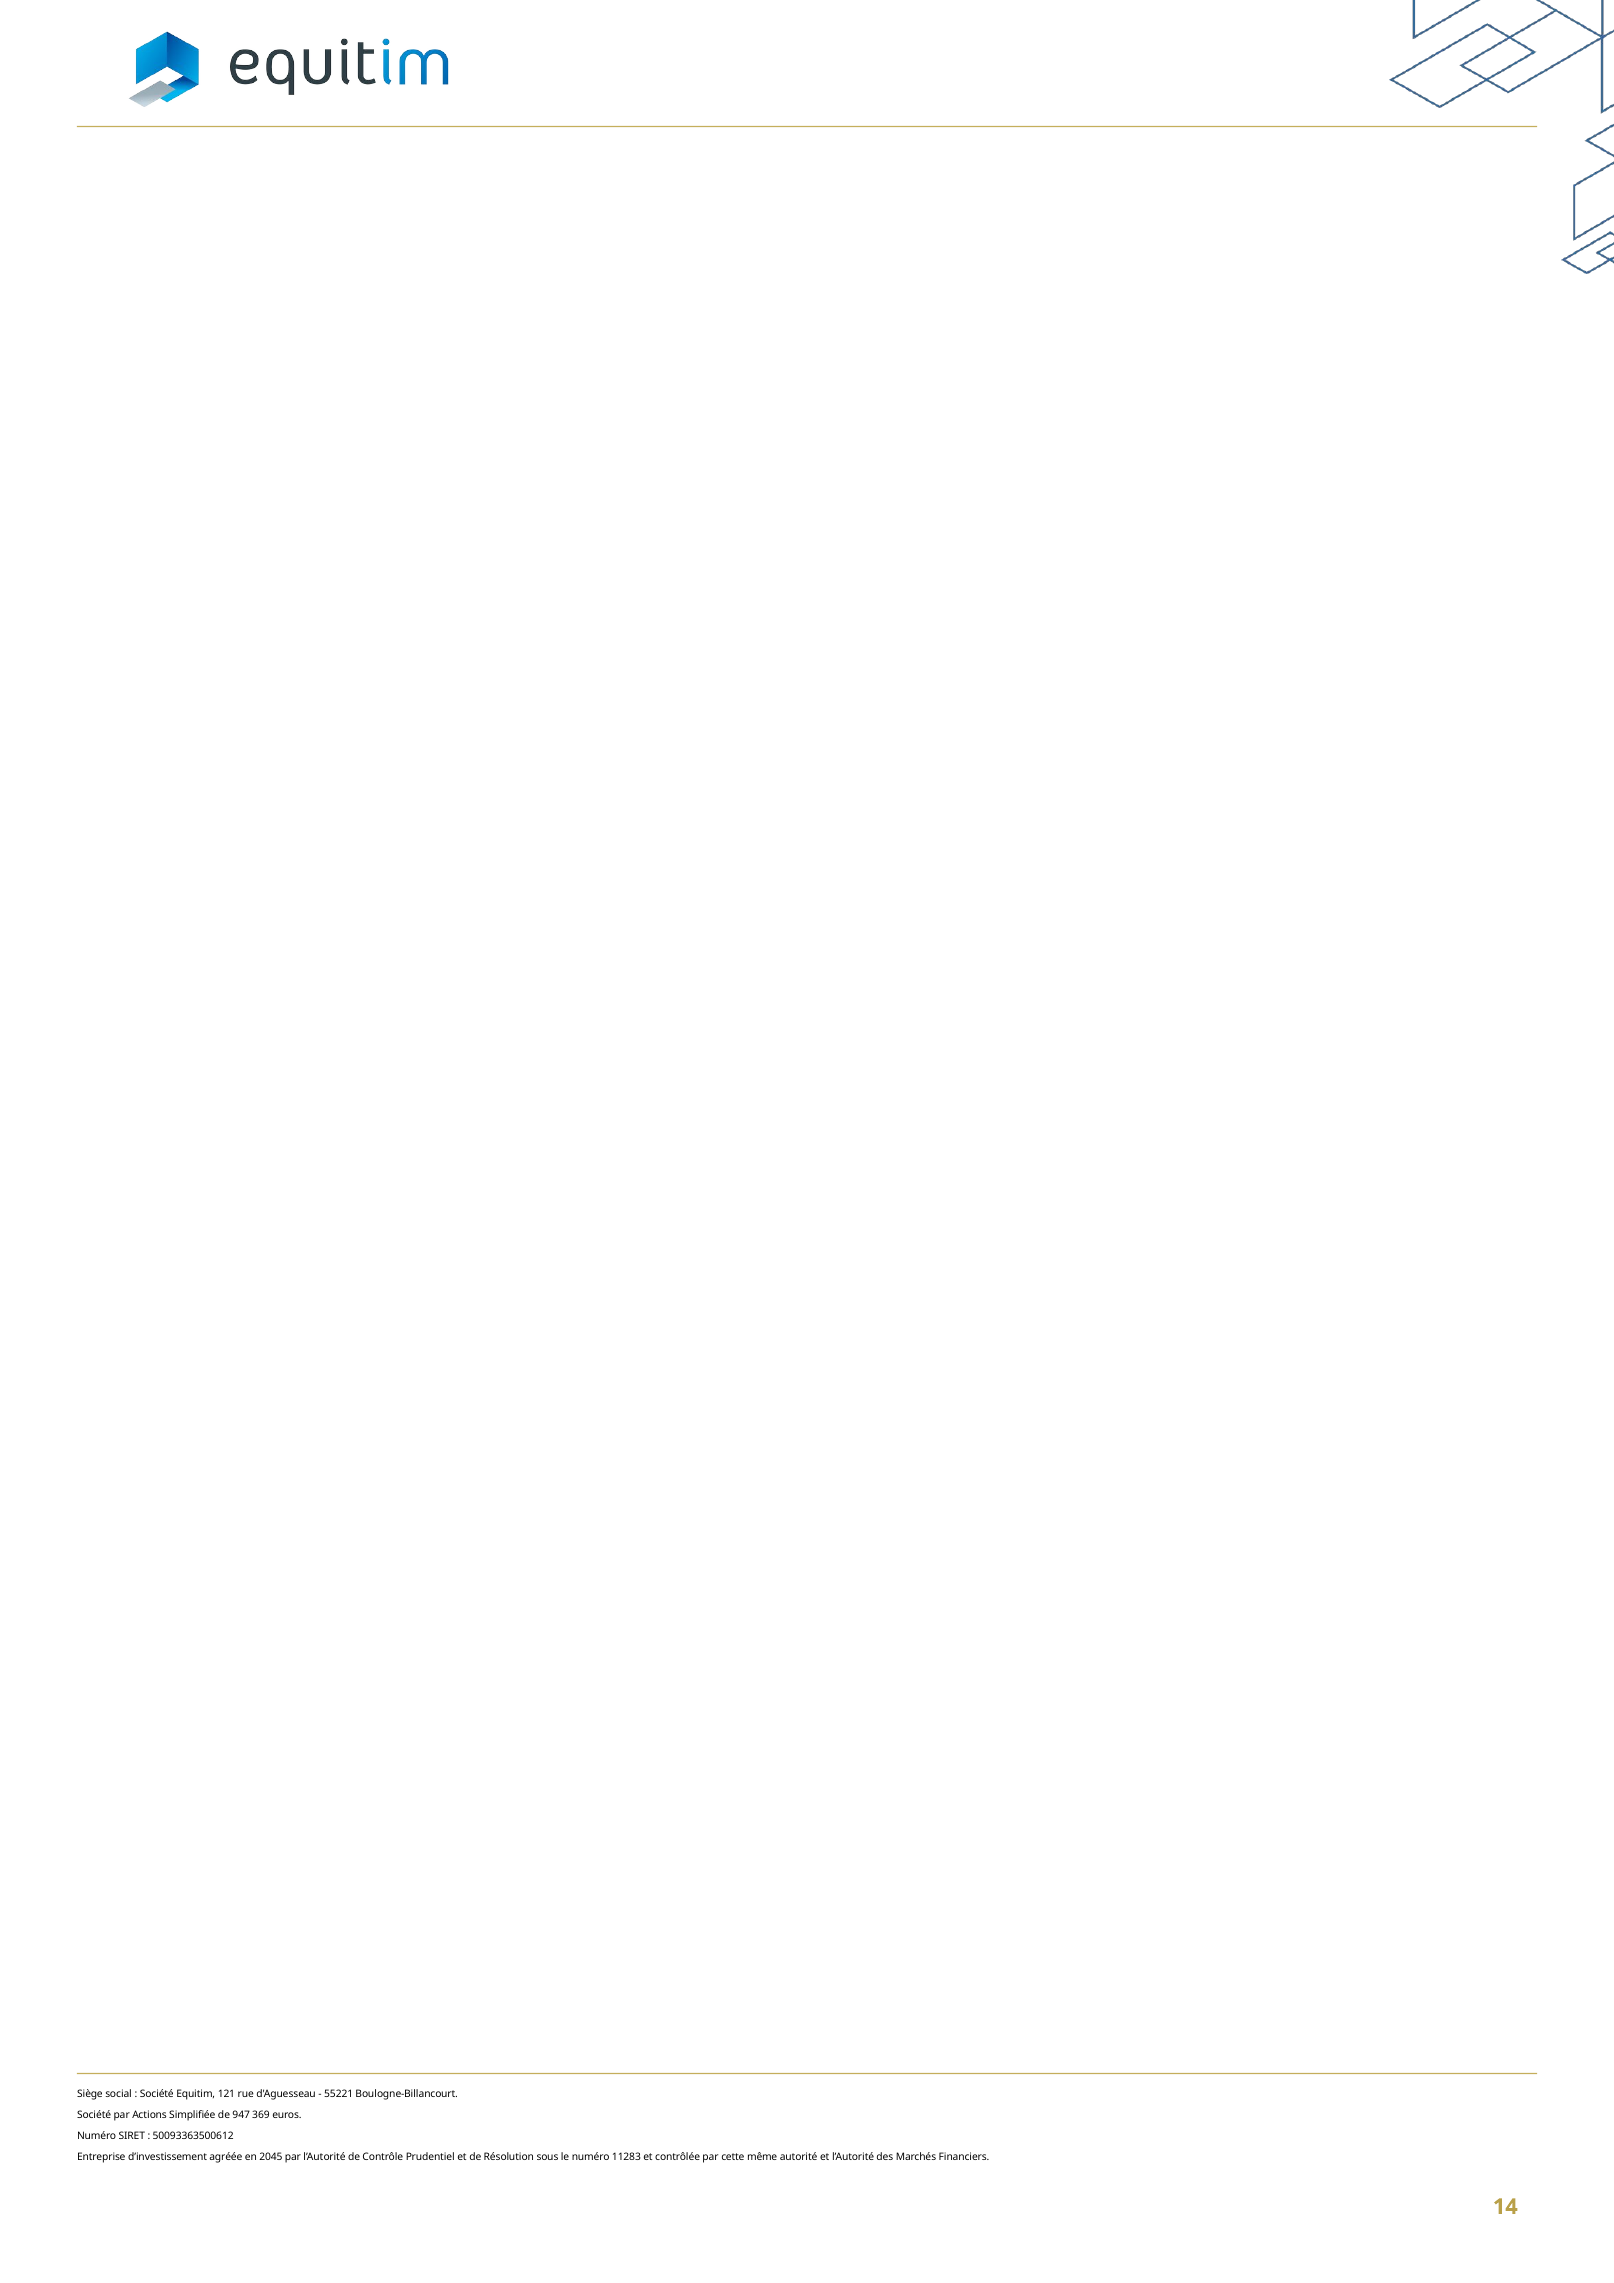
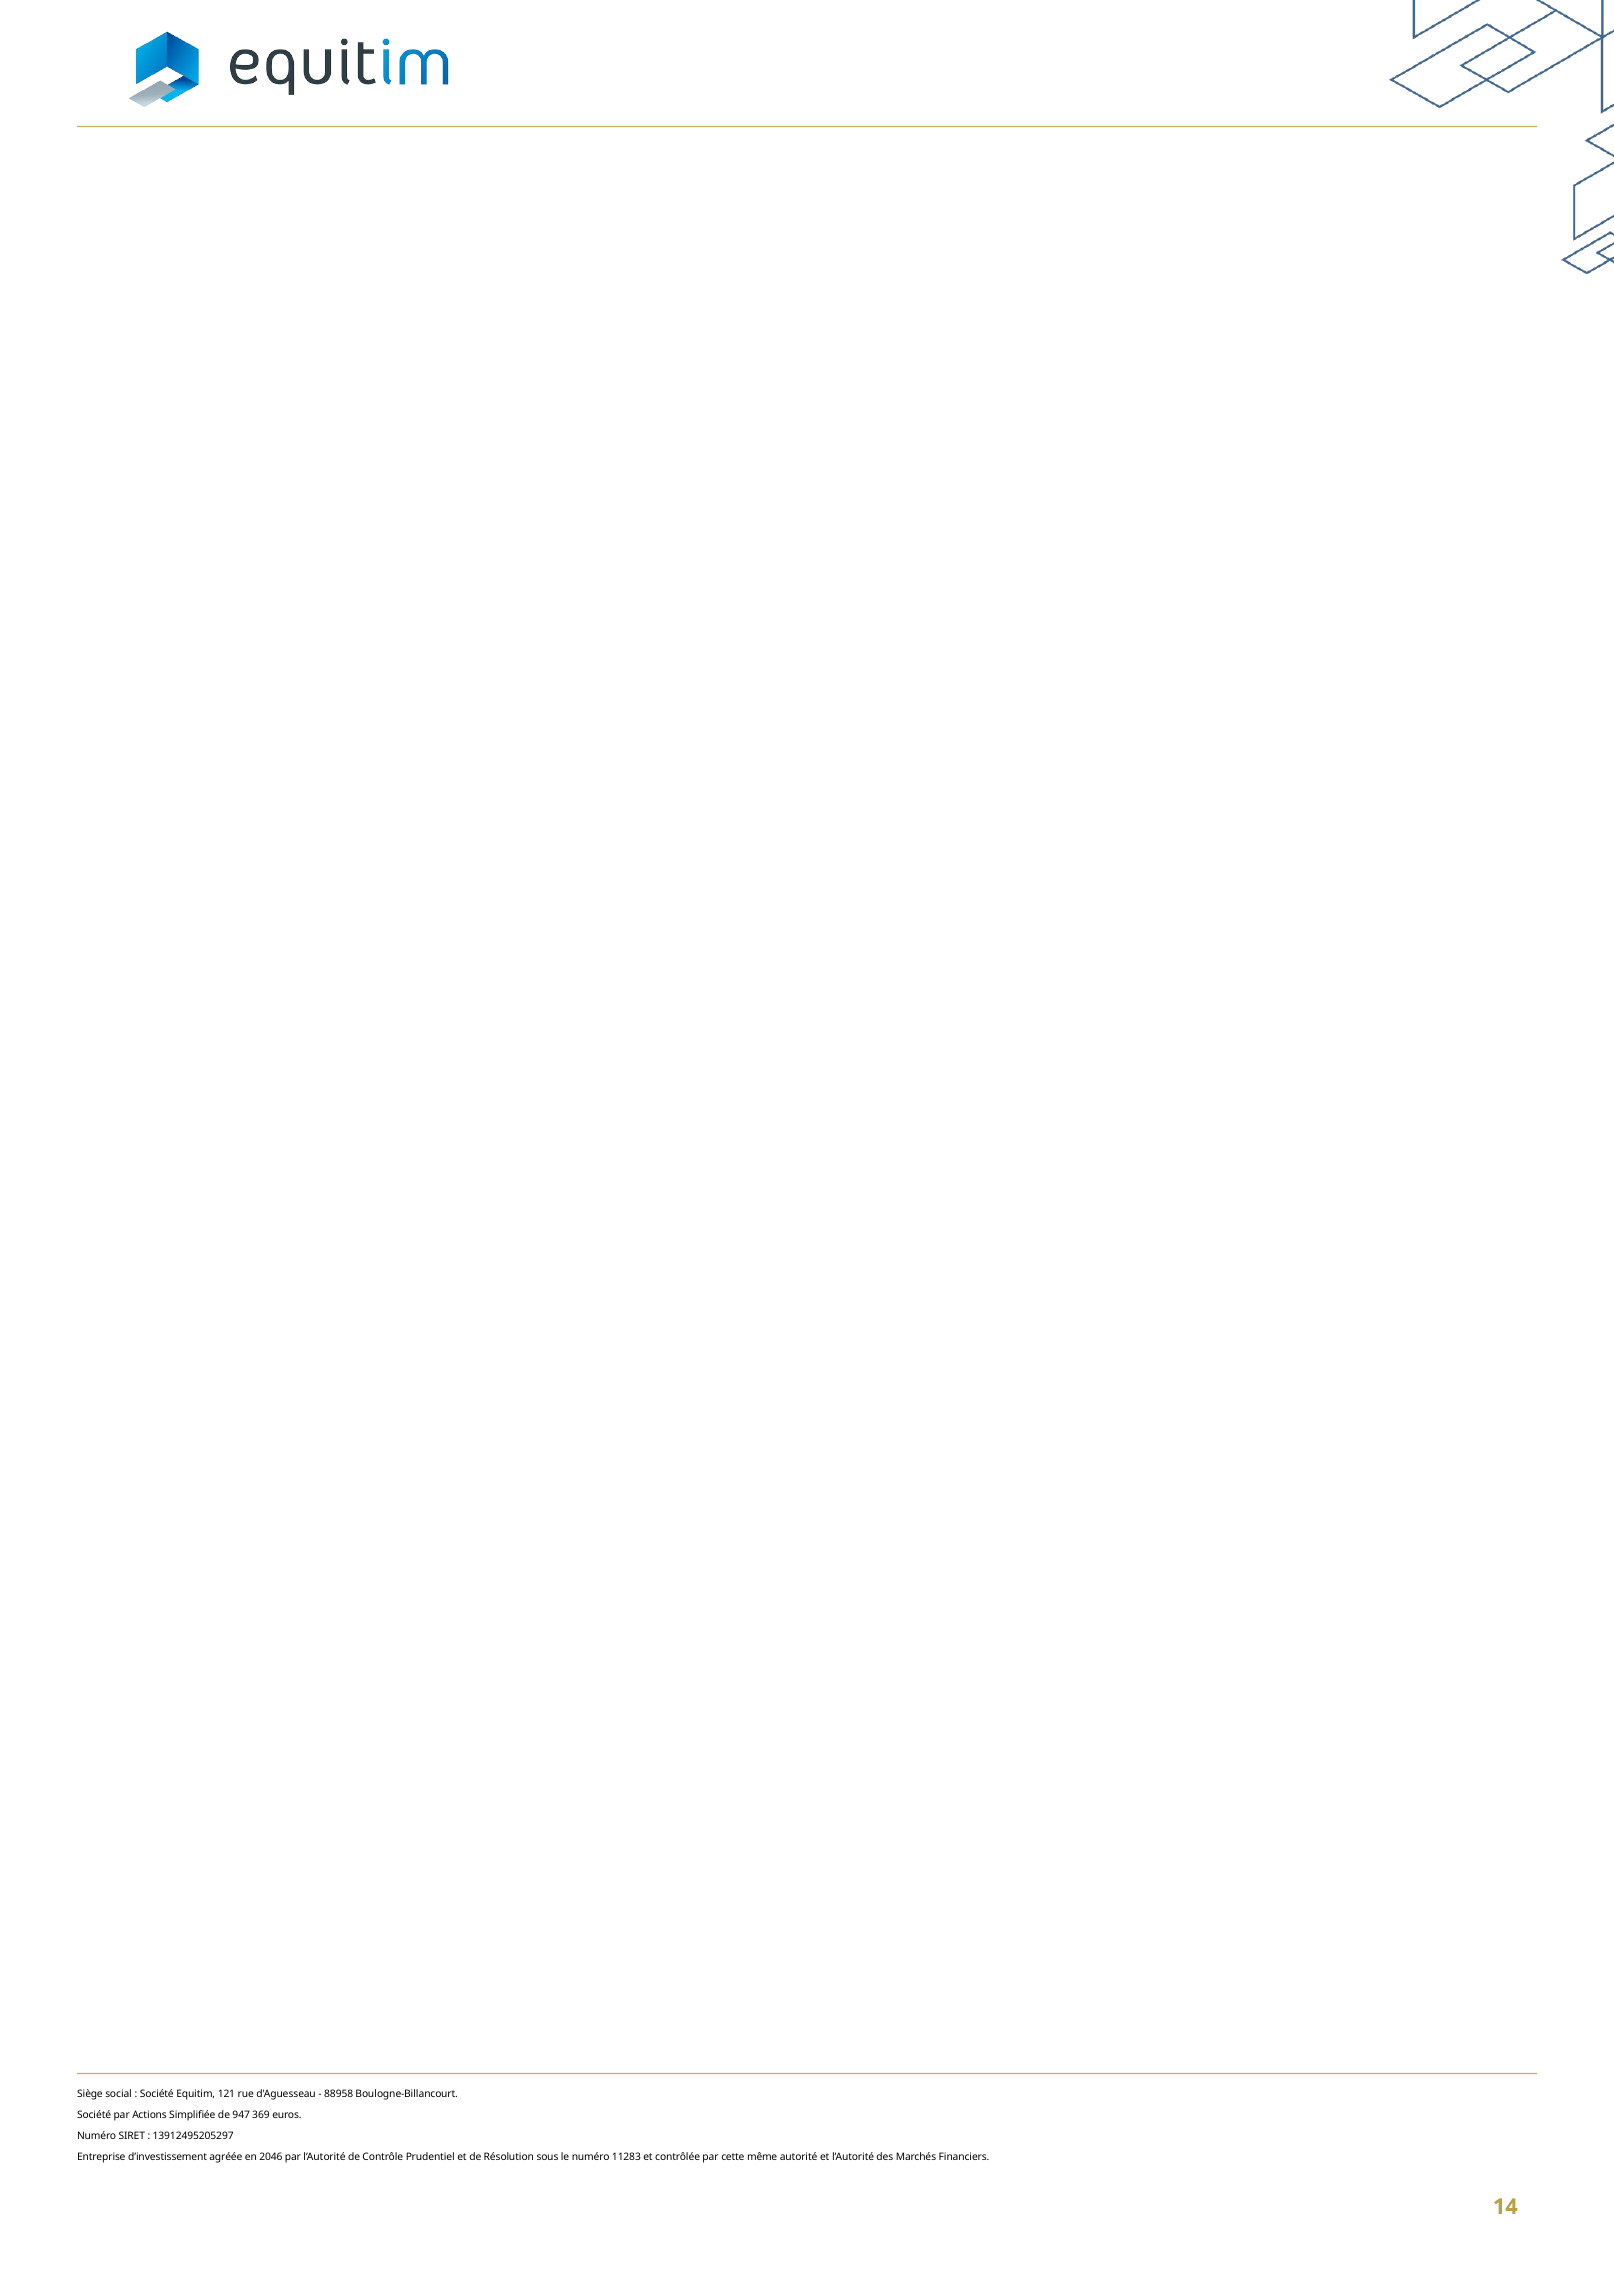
55221: 55221 -> 88958
50093363500612: 50093363500612 -> 13912495205297
2045: 2045 -> 2046
